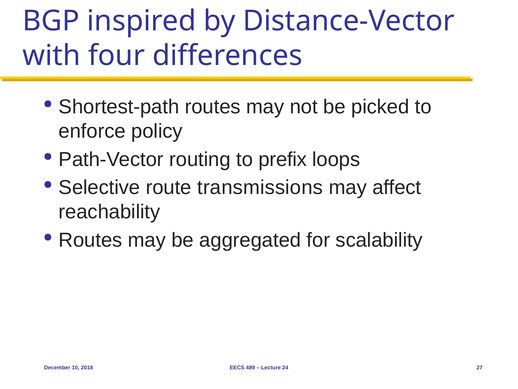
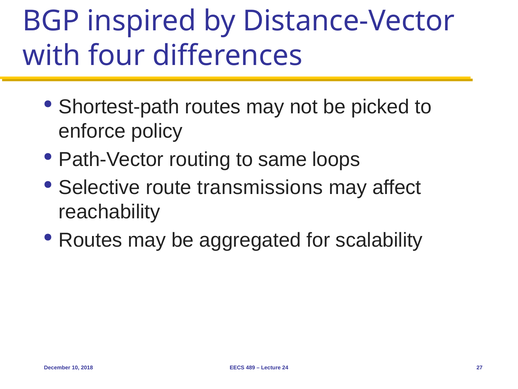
prefix: prefix -> same
